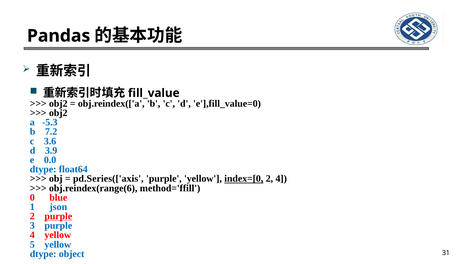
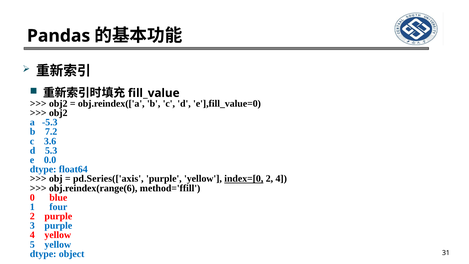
3.9: 3.9 -> 5.3
json: json -> four
purple at (58, 216) underline: present -> none
